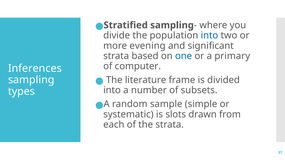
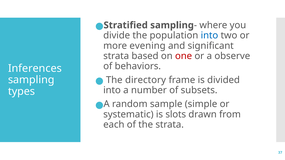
one colour: blue -> red
primary: primary -> observe
computer: computer -> behaviors
literature: literature -> directory
